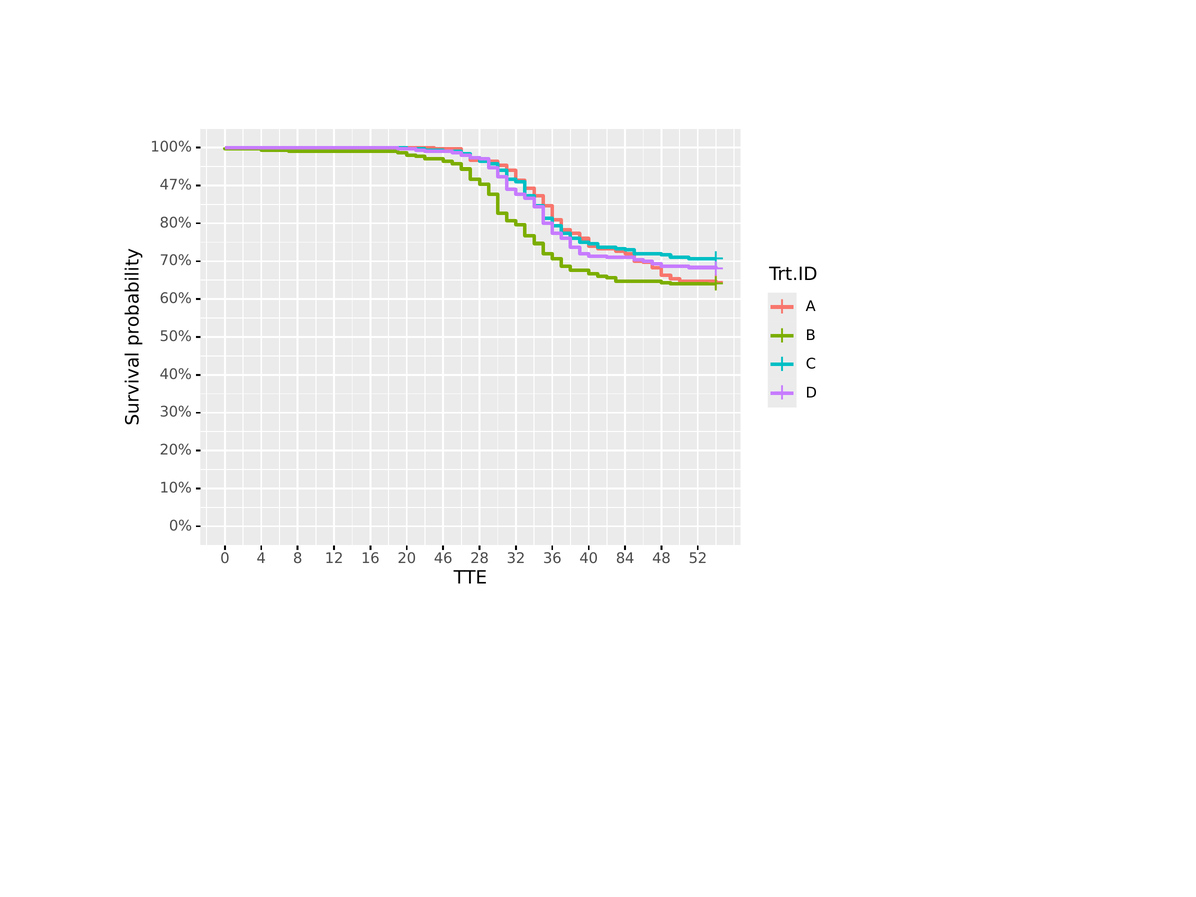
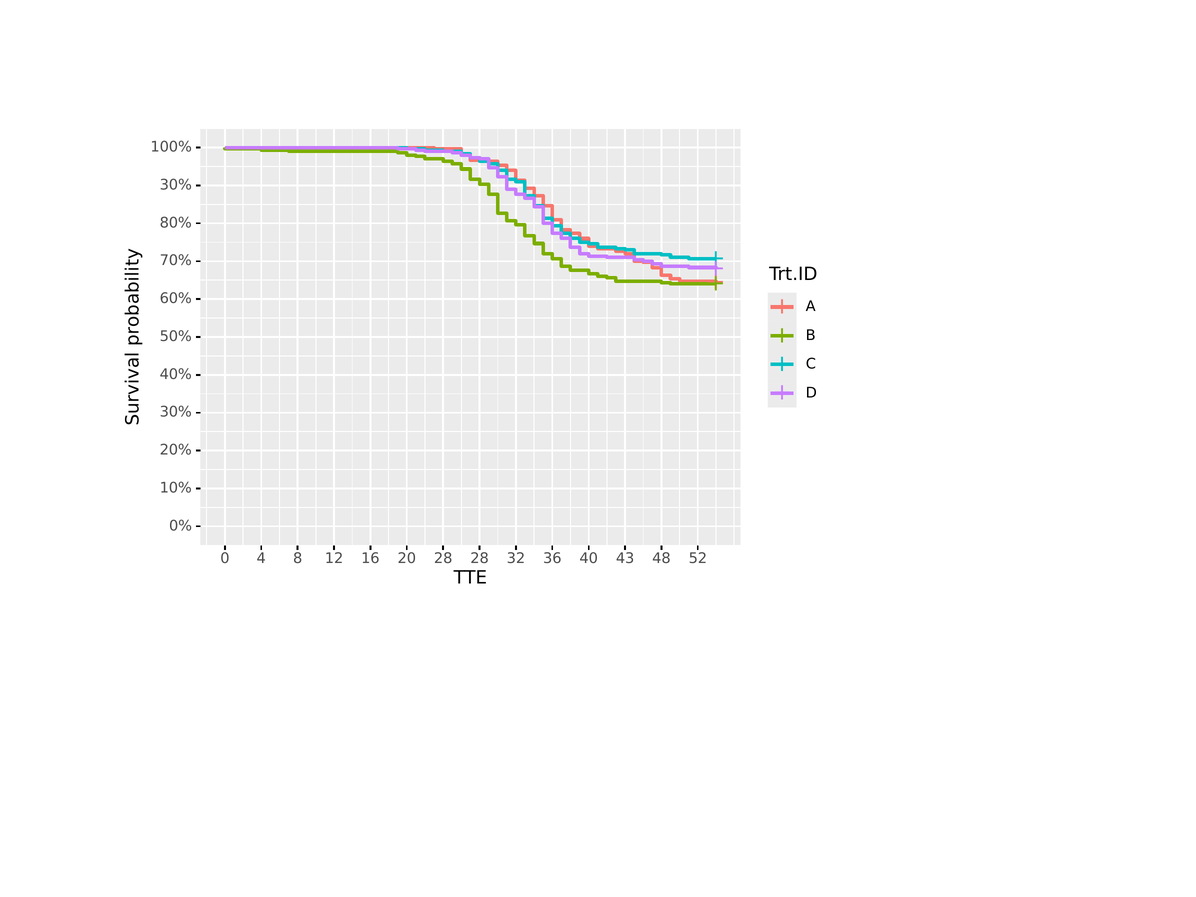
47% at (176, 185): 47% -> 30%
20 46: 46 -> 28
84: 84 -> 43
